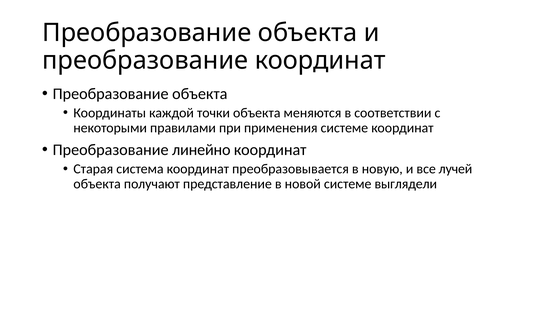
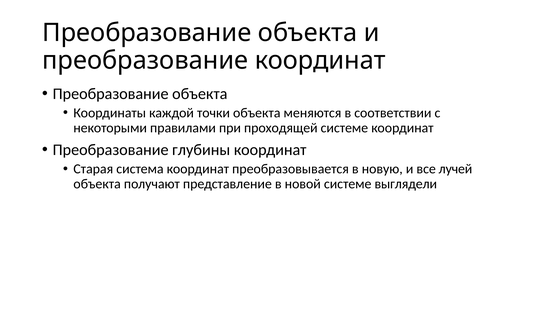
применения: применения -> проходящей
линейно: линейно -> глубины
